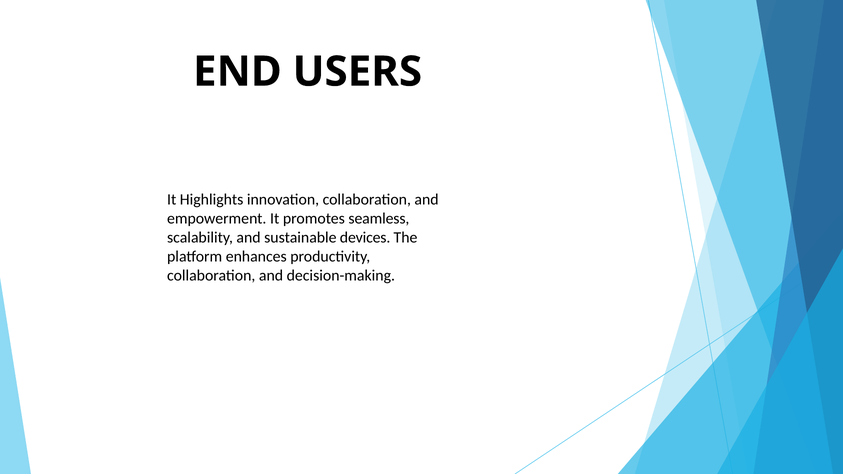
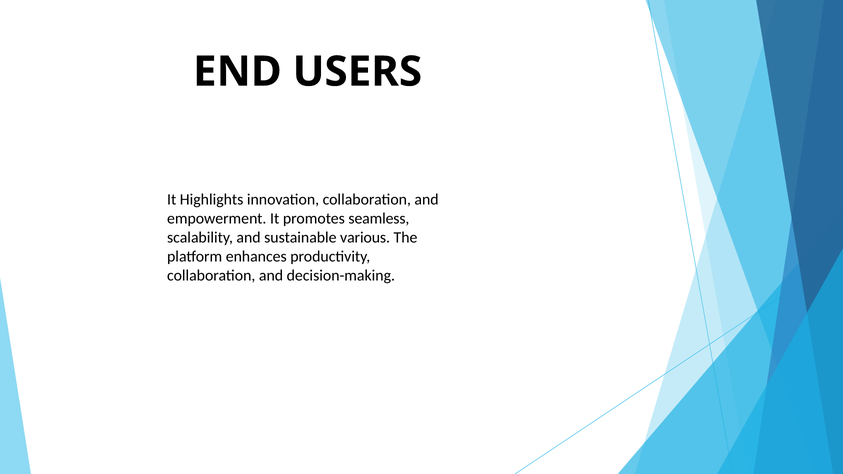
devices: devices -> various
